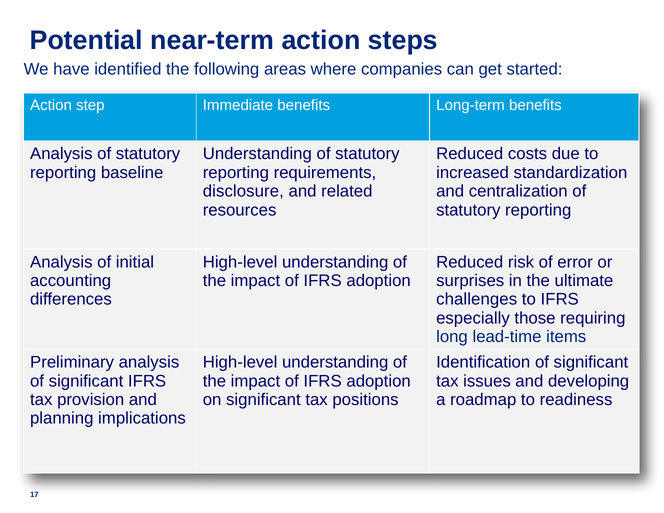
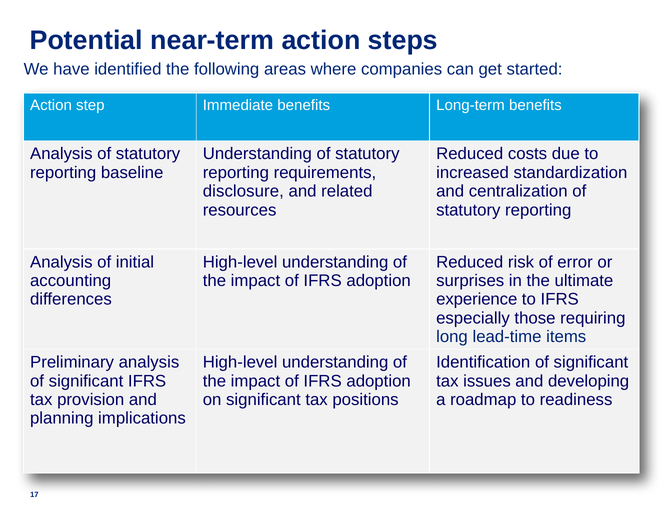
challenges: challenges -> experience
